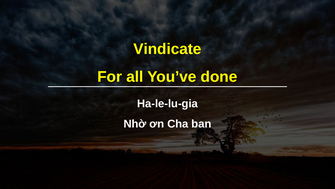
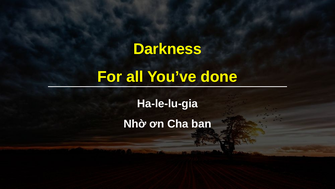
Vindicate: Vindicate -> Darkness
